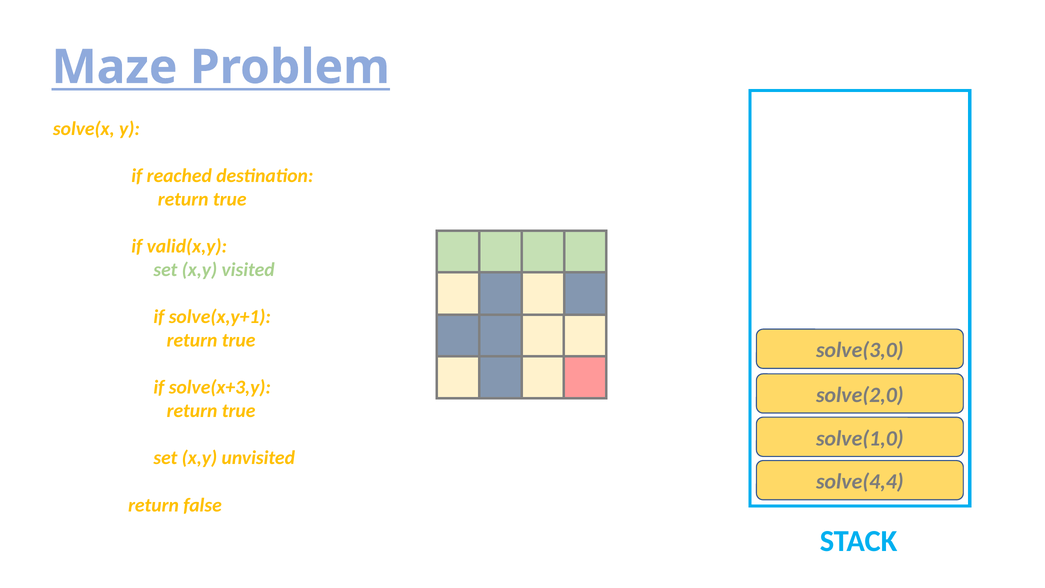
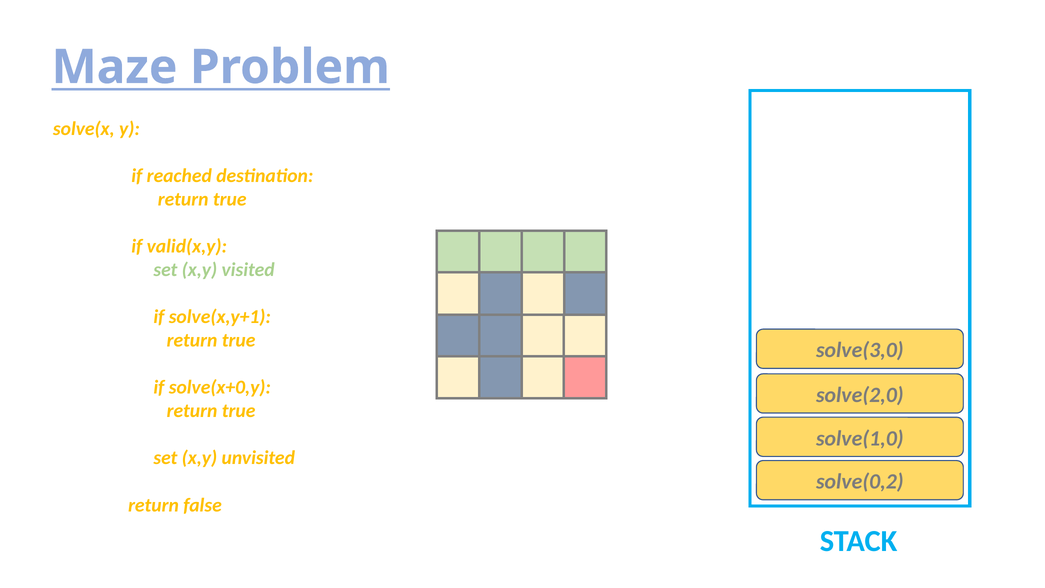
solve(x+3,y: solve(x+3,y -> solve(x+0,y
solve(4,4: solve(4,4 -> solve(0,2
